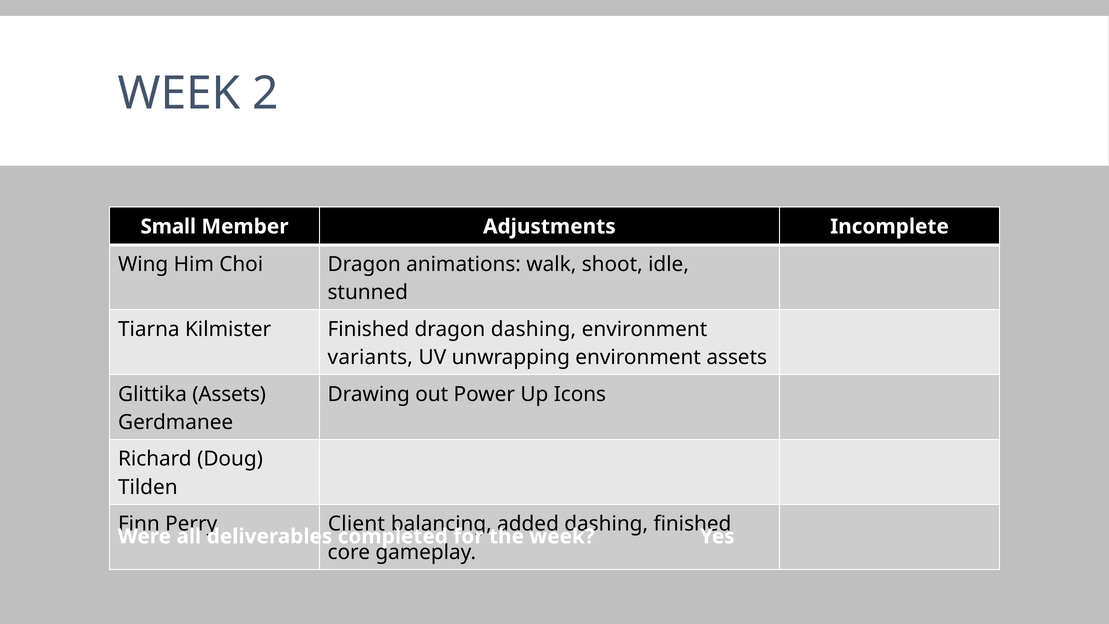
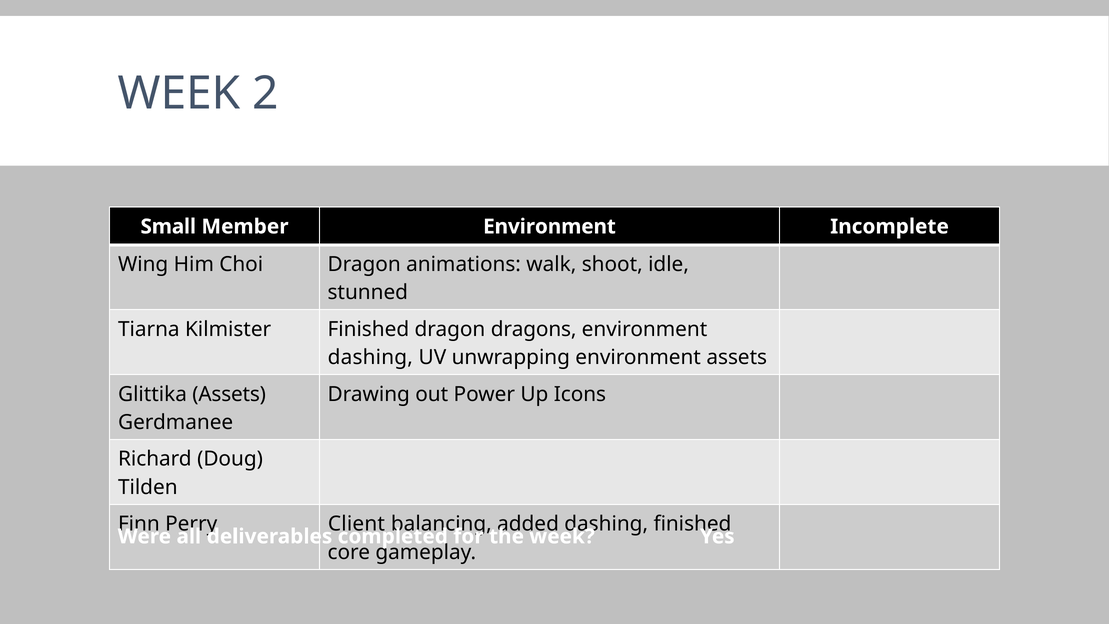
Member Adjustments: Adjustments -> Environment
dragon dashing: dashing -> dragons
variants at (370, 357): variants -> dashing
